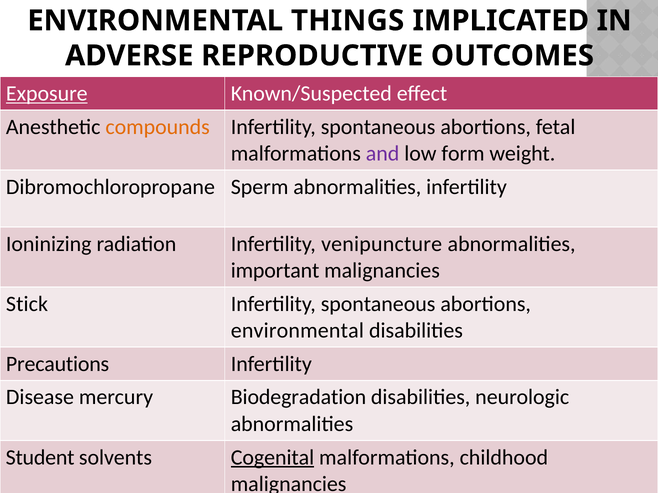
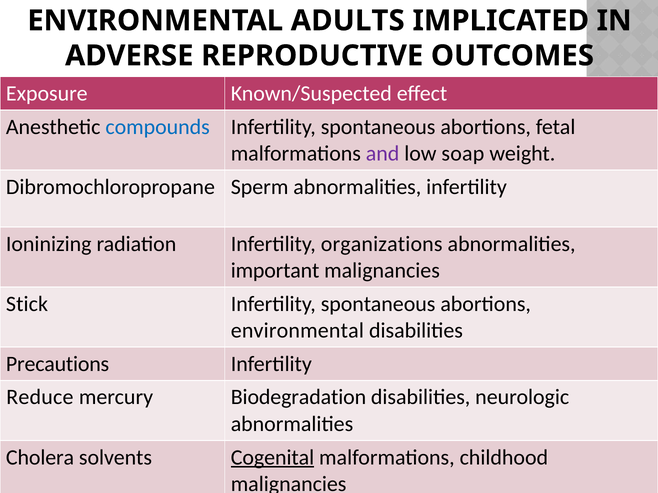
THINGS: THINGS -> ADULTS
Exposure underline: present -> none
compounds colour: orange -> blue
form: form -> soap
venipuncture: venipuncture -> organizations
Disease: Disease -> Reduce
Student: Student -> Cholera
